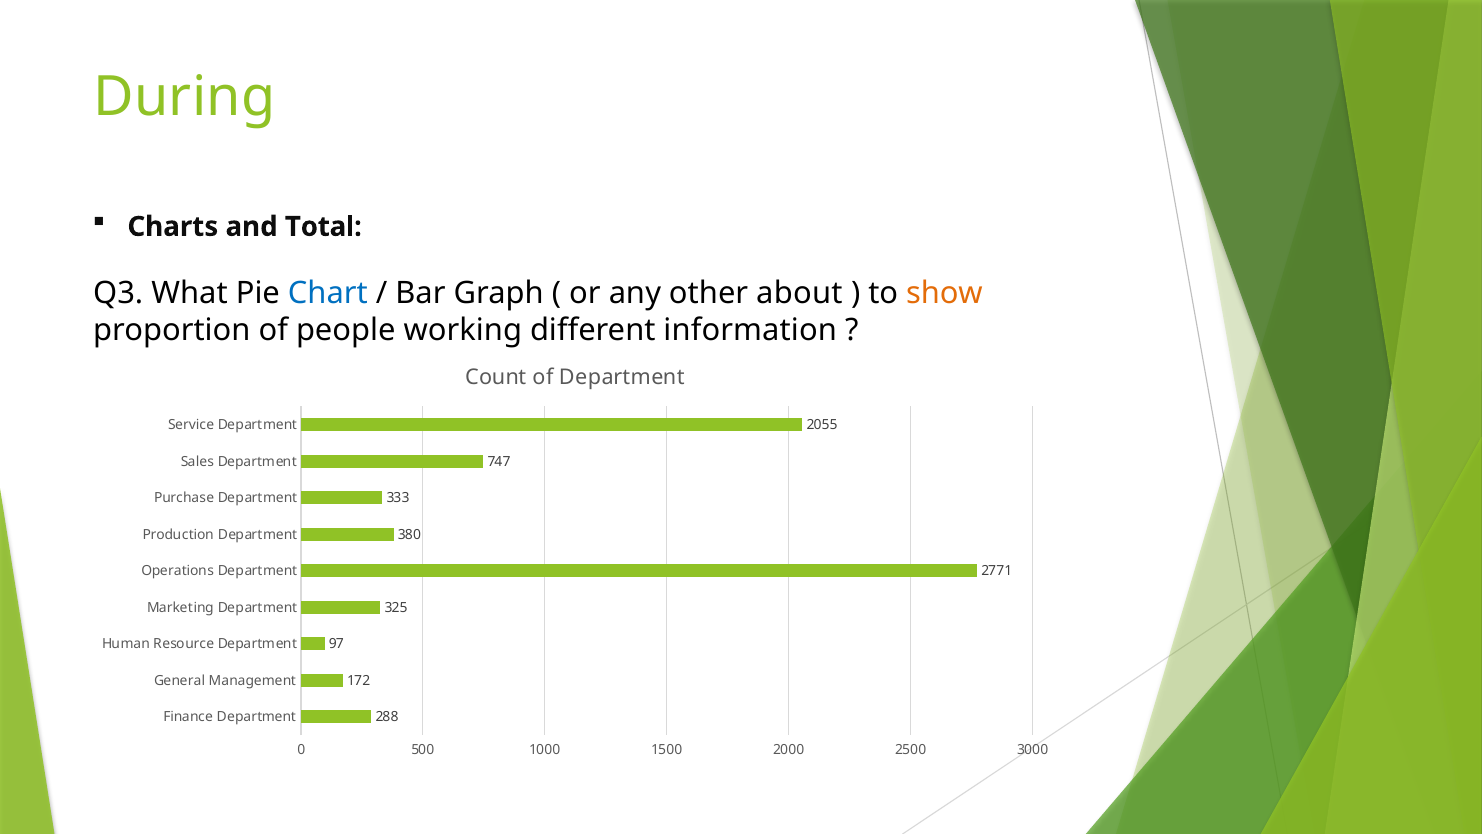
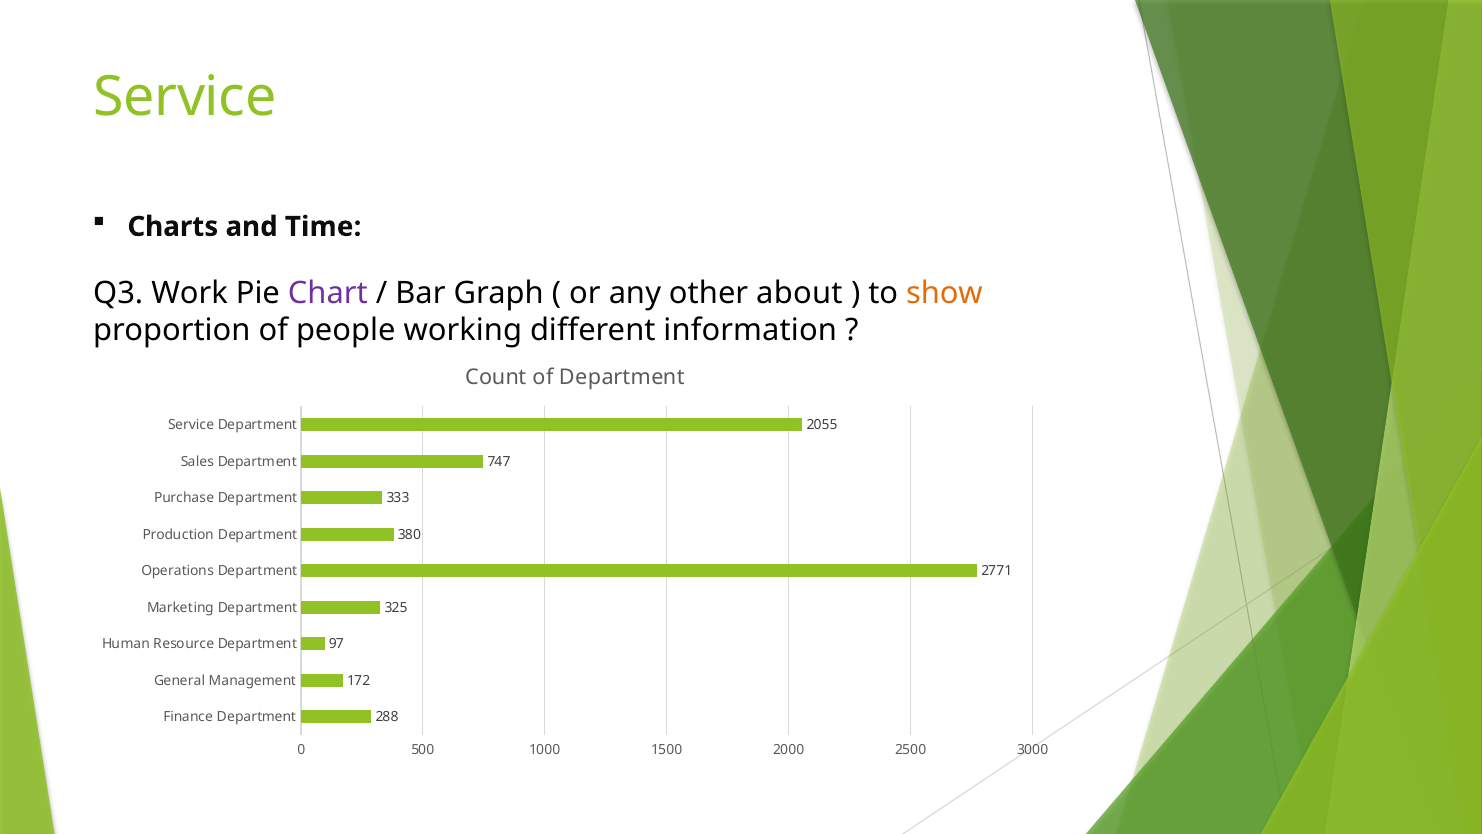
During at (185, 97): During -> Service
Total: Total -> Time
What: What -> Work
Chart colour: blue -> purple
